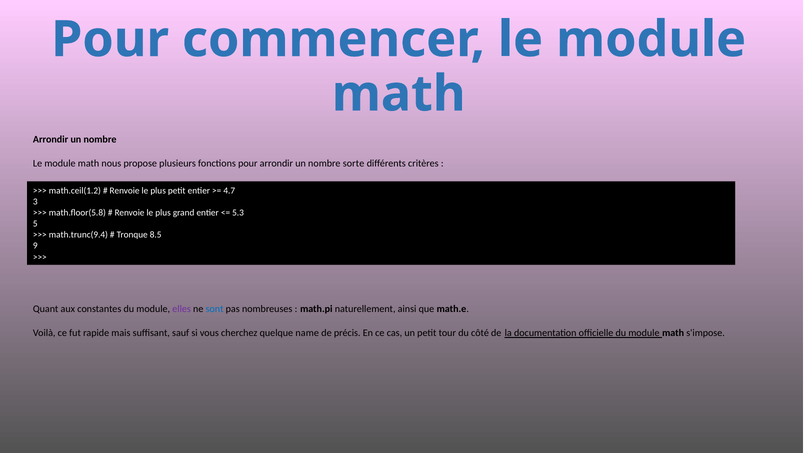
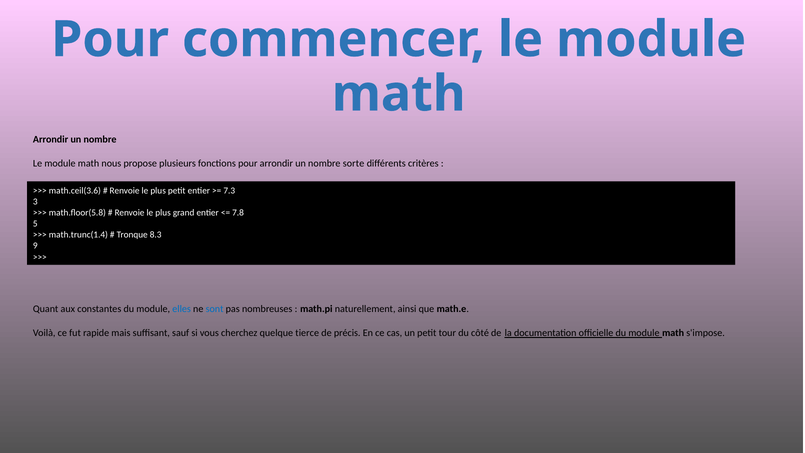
math.ceil(1.2: math.ceil(1.2 -> math.ceil(3.6
4.7: 4.7 -> 7.3
5.3: 5.3 -> 7.8
math.trunc(9.4: math.trunc(9.4 -> math.trunc(1.4
8.5: 8.5 -> 8.3
elles colour: purple -> blue
name: name -> tierce
